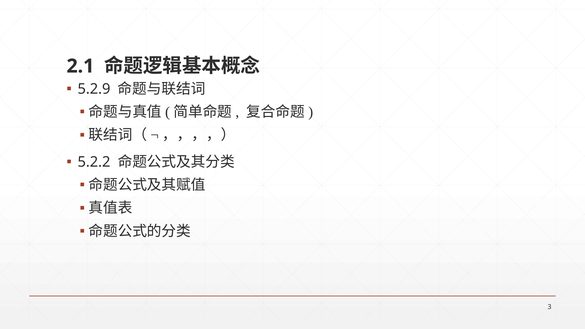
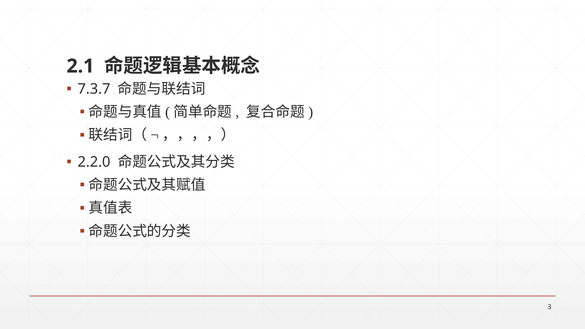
5.2.9: 5.2.9 -> 7.3.7
5.2.2: 5.2.2 -> 2.2.0
